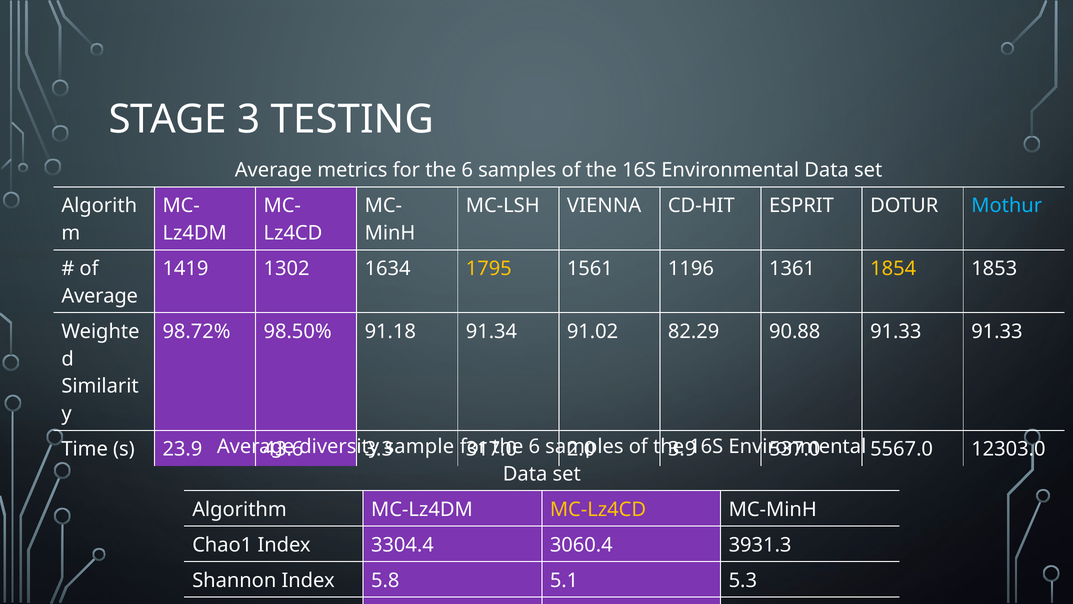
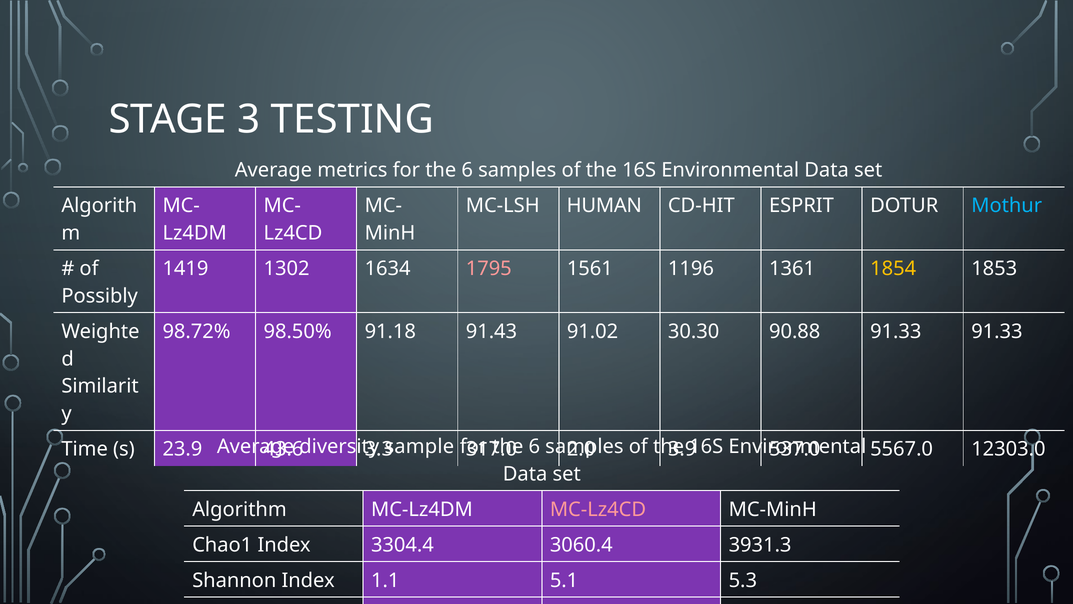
VIENNA: VIENNA -> HUMAN
1795 colour: yellow -> pink
Average at (100, 296): Average -> Possibly
91.34: 91.34 -> 91.43
82.29: 82.29 -> 30.30
MC-Lz4CD colour: yellow -> pink
5.8: 5.8 -> 1.1
